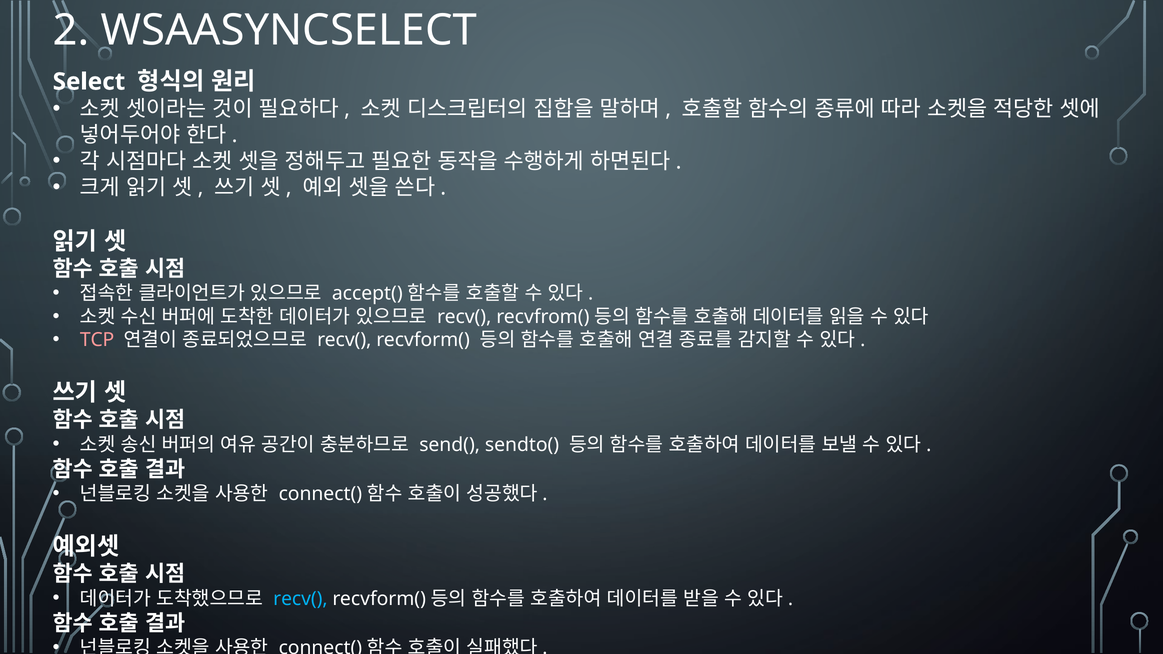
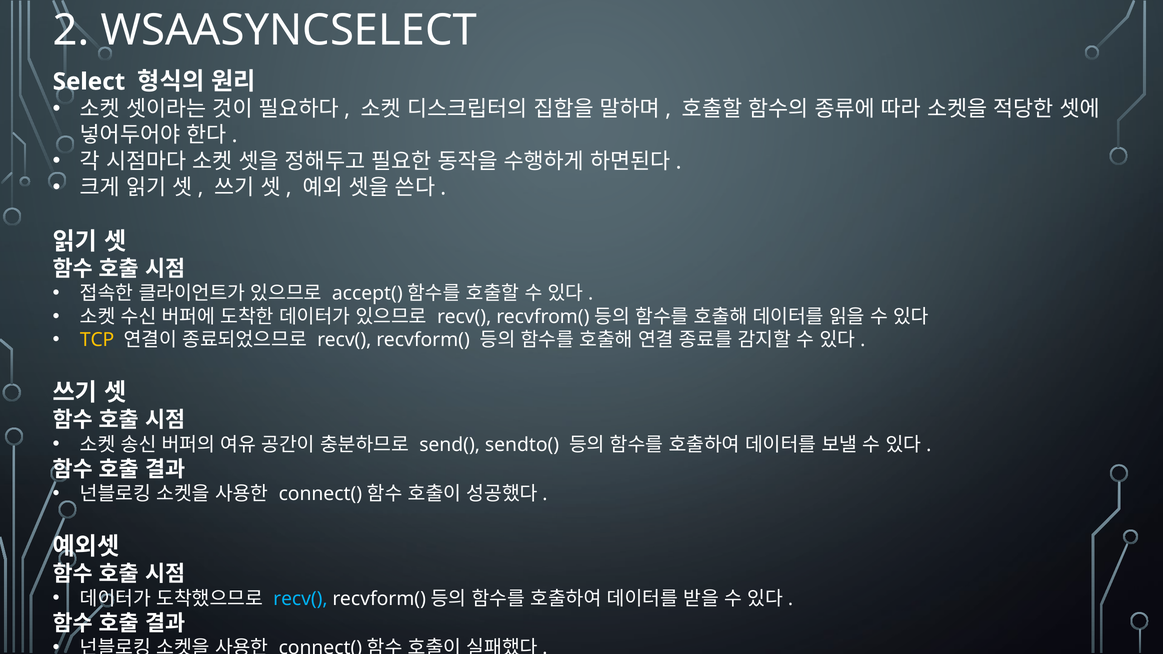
TCP colour: pink -> yellow
